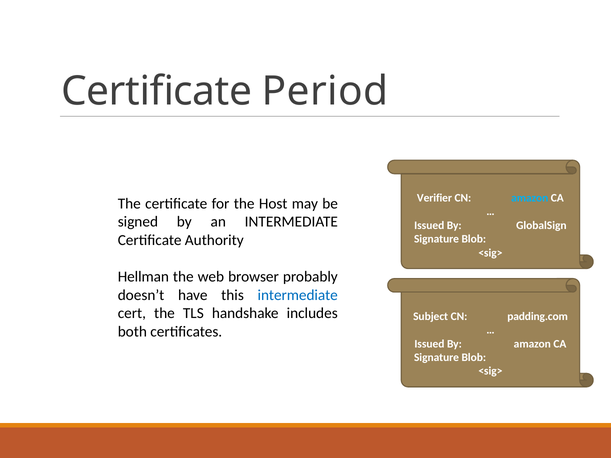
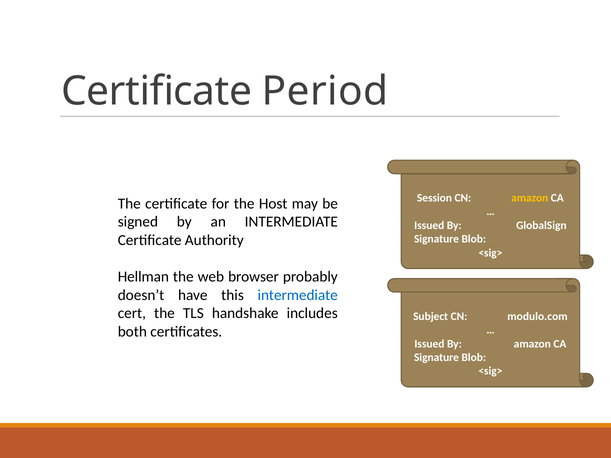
Verifier: Verifier -> Session
amazon at (530, 198) colour: light blue -> yellow
padding.com: padding.com -> modulo.com
